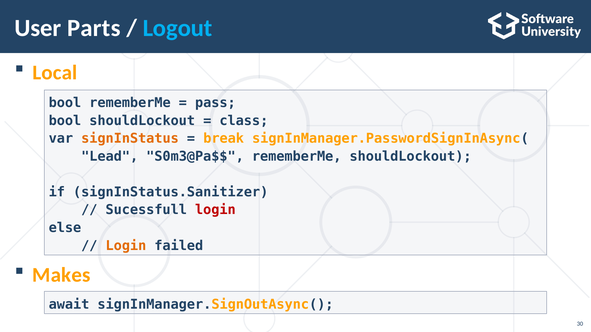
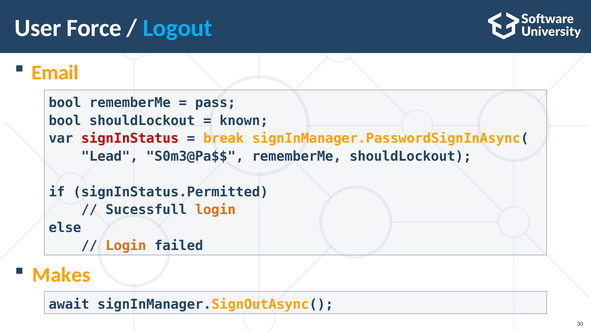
Parts: Parts -> Force
Local: Local -> Email
class: class -> known
signInStatus colour: orange -> red
signInStatus.Sanitizer: signInStatus.Sanitizer -> signInStatus.Permitted
login at (215, 210) colour: red -> orange
